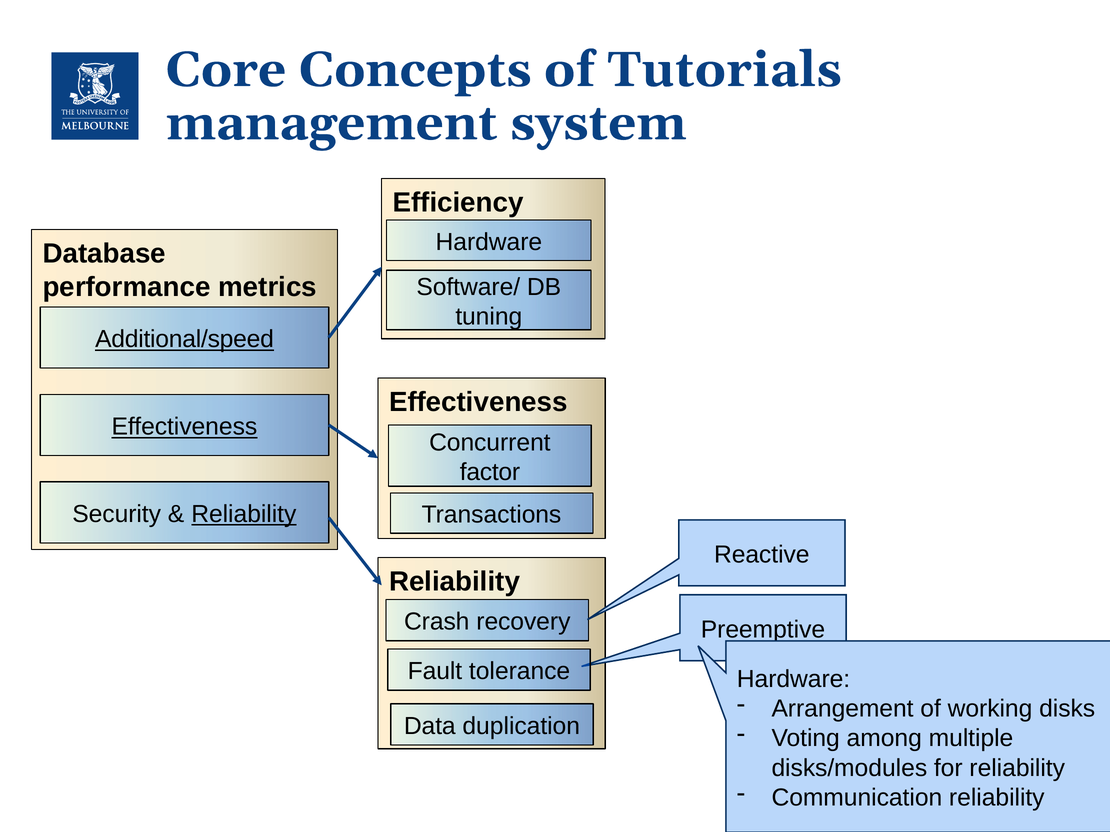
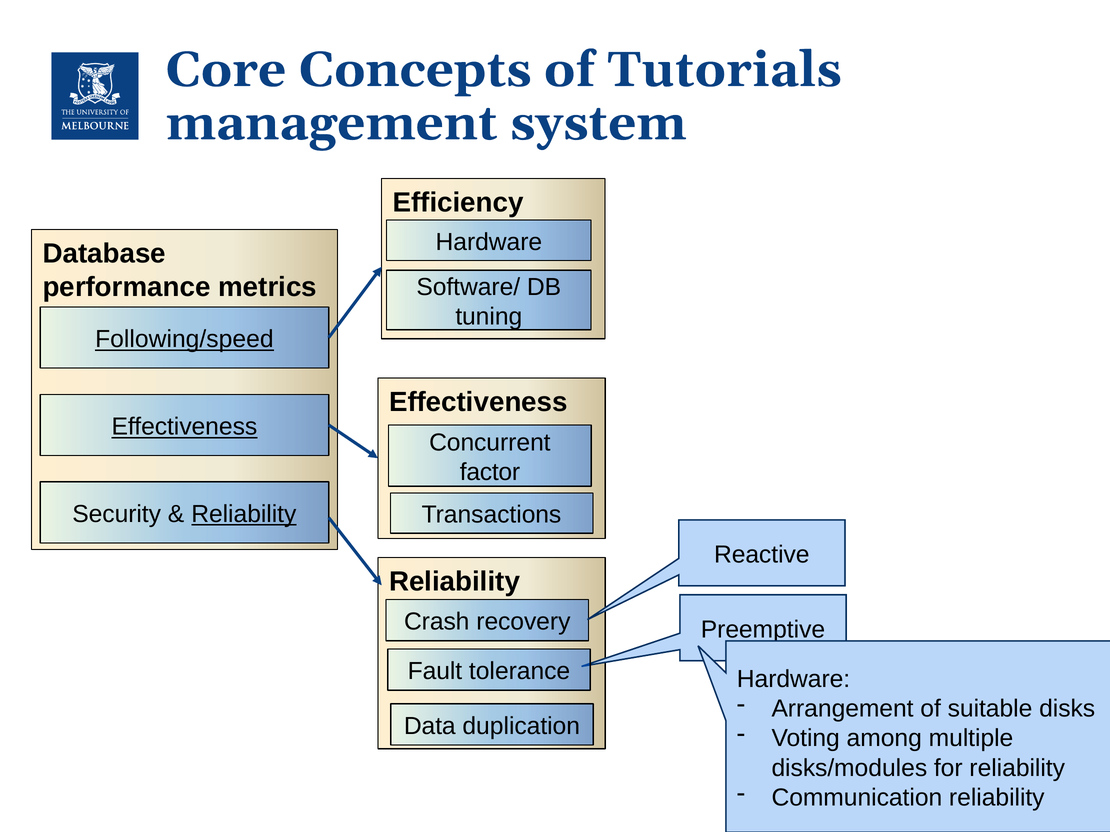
Additional/speed: Additional/speed -> Following/speed
working: working -> suitable
